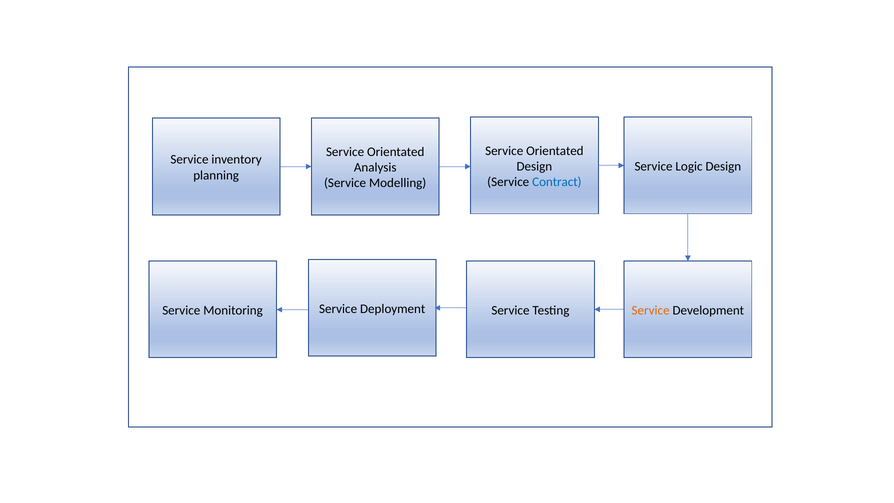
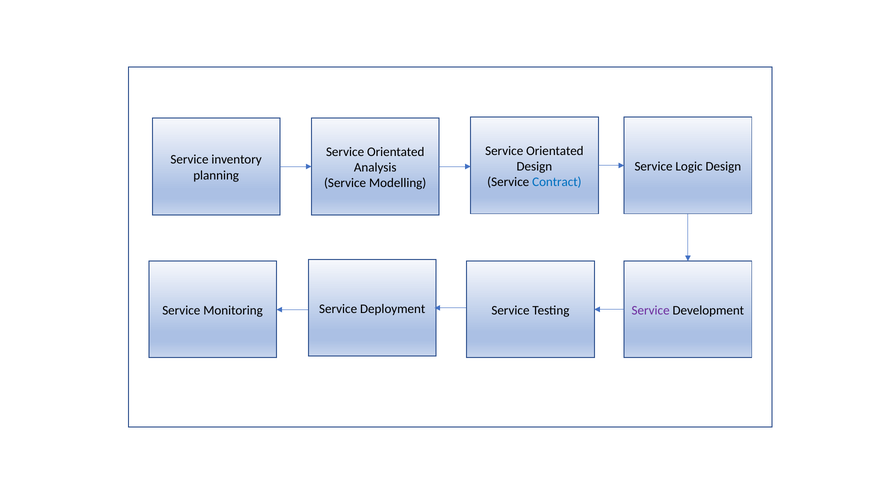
Service at (651, 310) colour: orange -> purple
